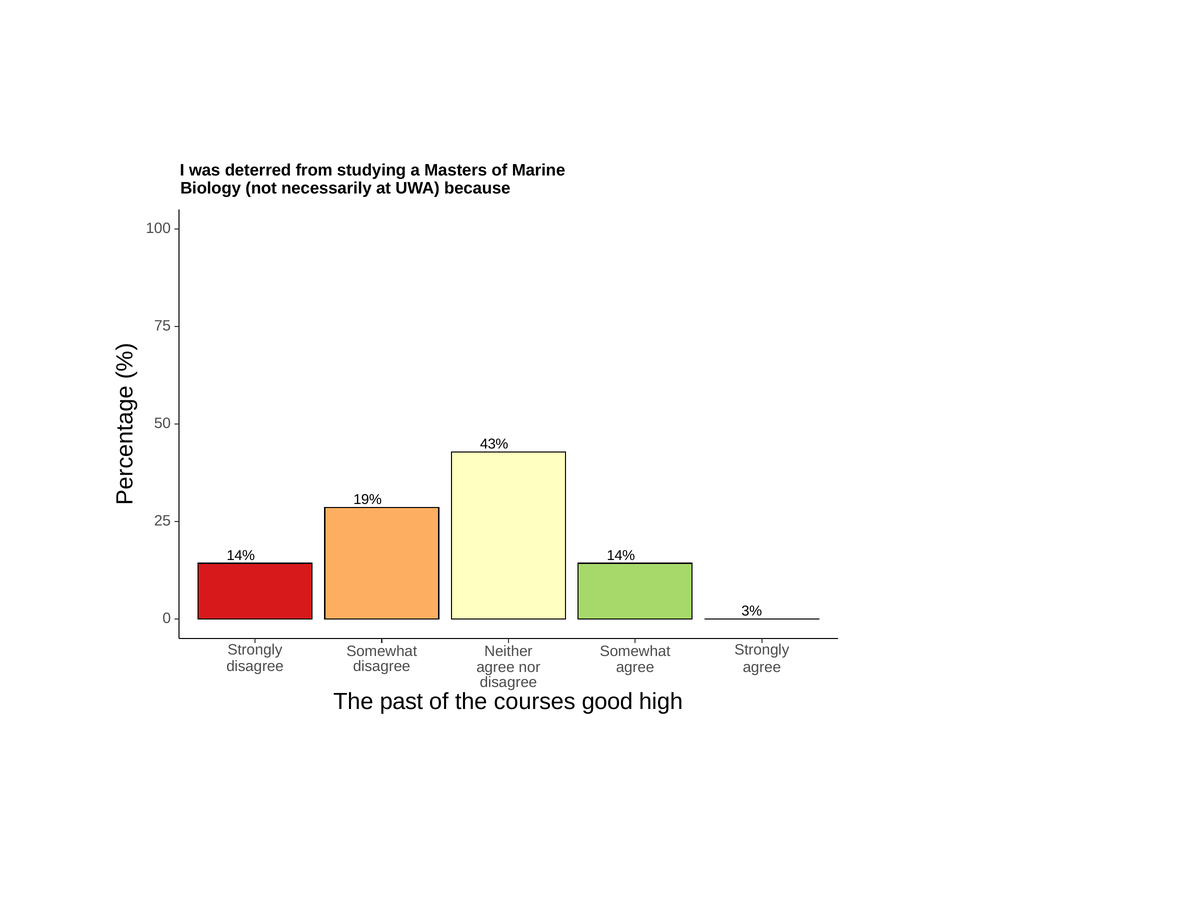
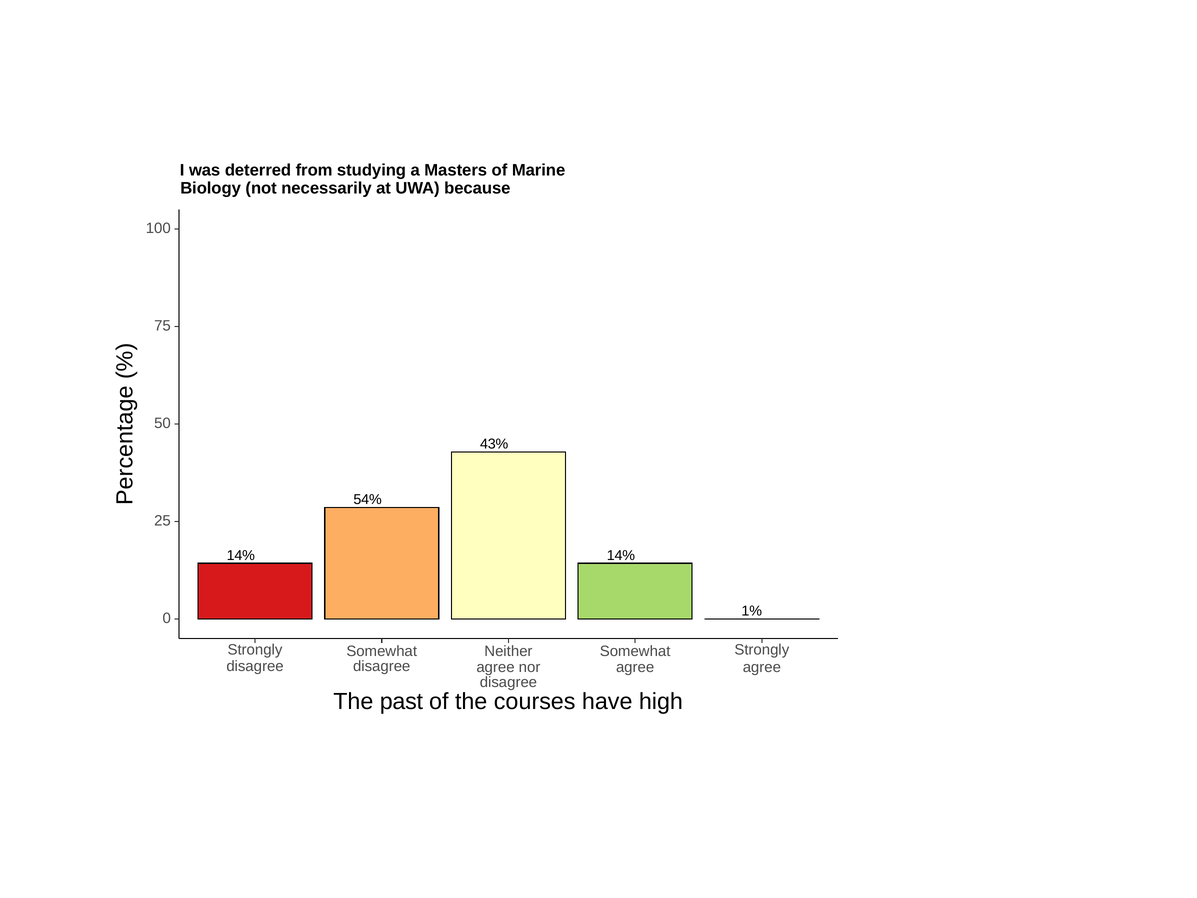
19%: 19% -> 54%
3%: 3% -> 1%
good: good -> have
